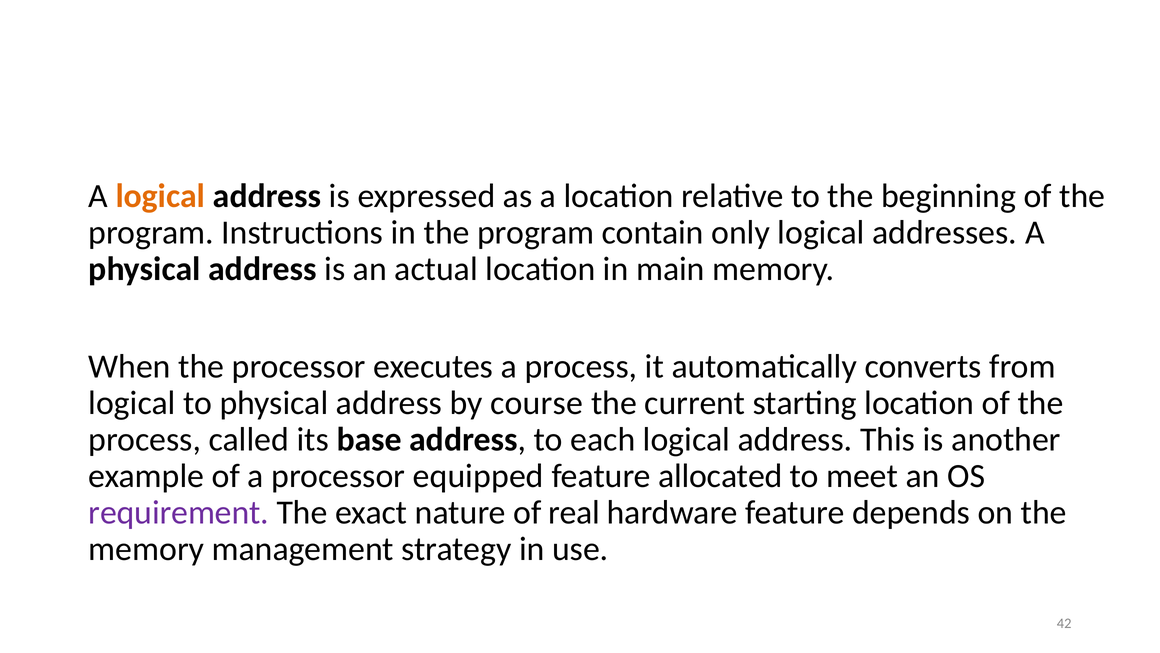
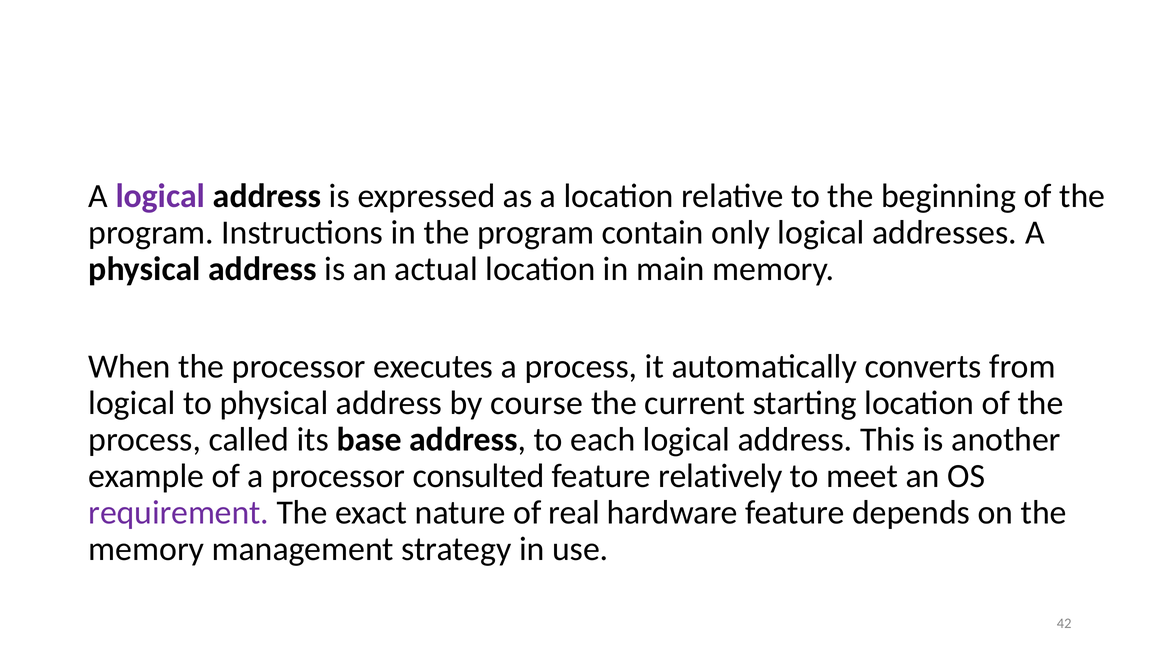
logical at (160, 196) colour: orange -> purple
equipped: equipped -> consulted
allocated: allocated -> relatively
